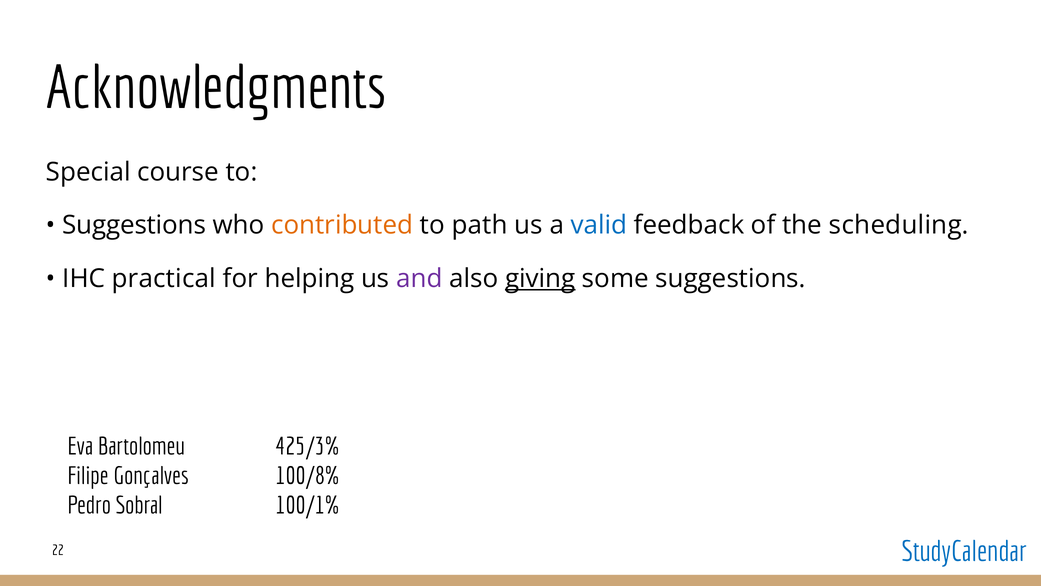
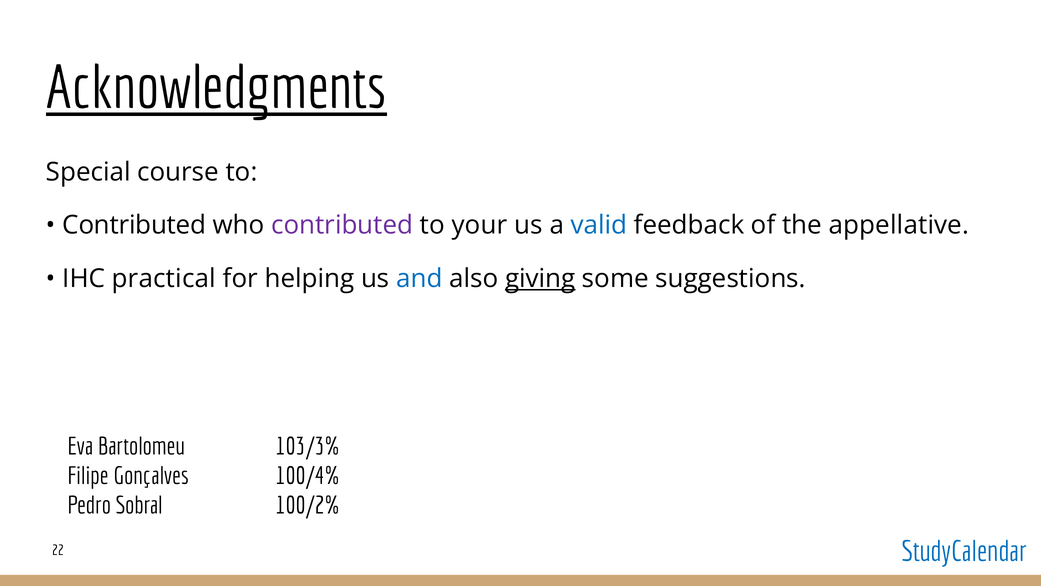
Acknowledgments underline: none -> present
Suggestions at (134, 225): Suggestions -> Contributed
contributed at (342, 225) colour: orange -> purple
path: path -> your
scheduling: scheduling -> appellative
and colour: purple -> blue
425/3%: 425/3% -> 103/3%
100/8%: 100/8% -> 100/4%
100/1%: 100/1% -> 100/2%
